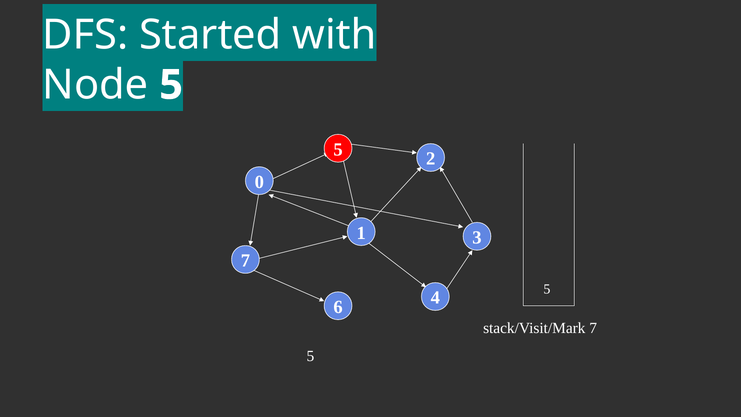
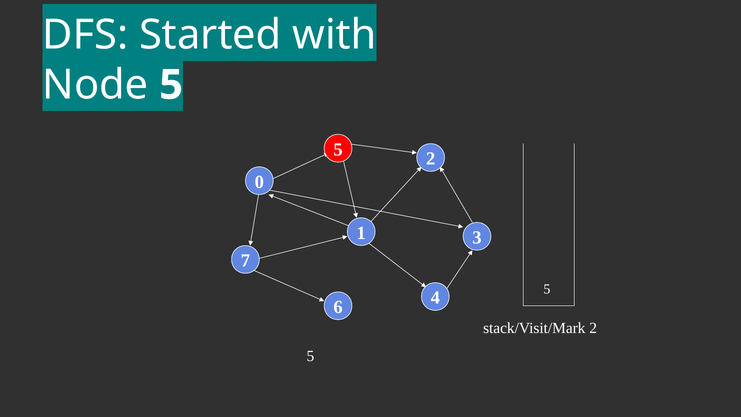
stack/Visit/Mark 7: 7 -> 2
